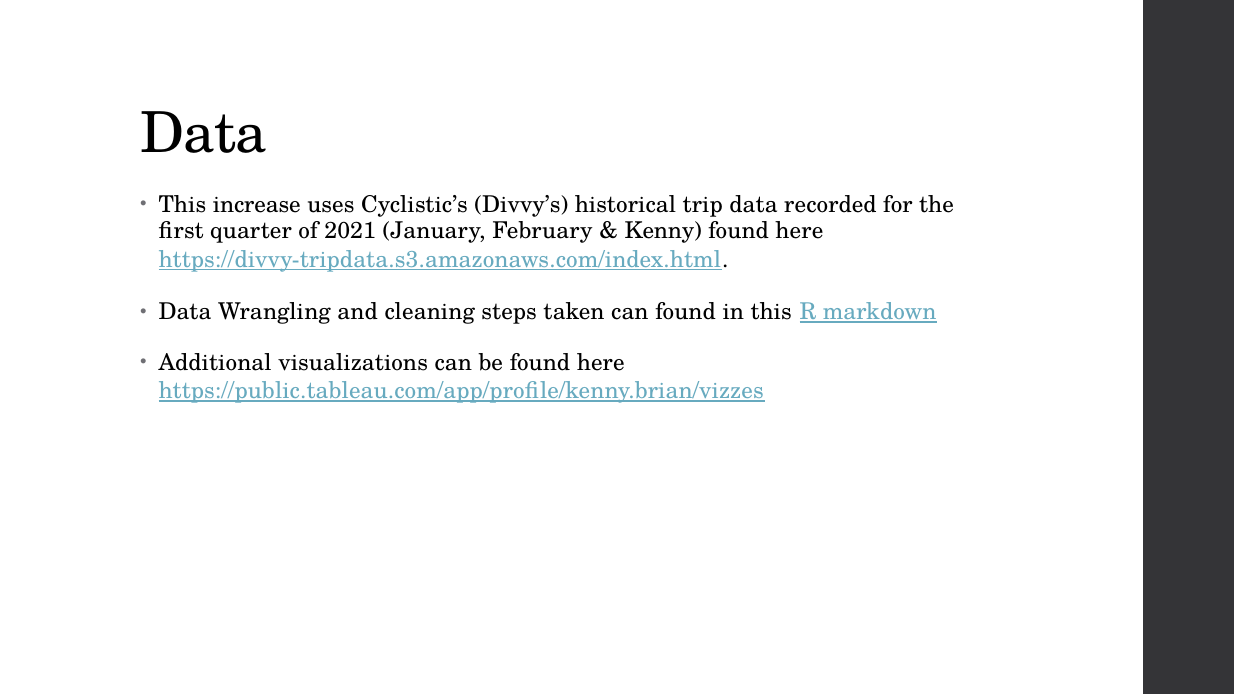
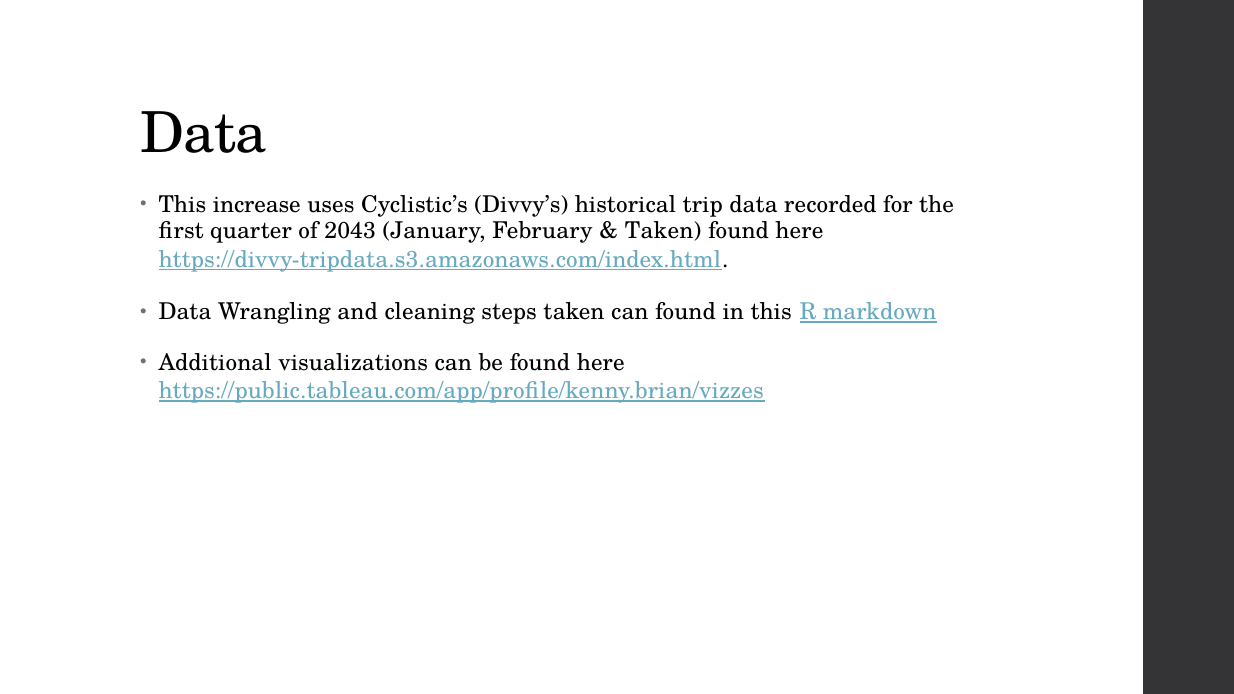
2021: 2021 -> 2043
Kenny at (663, 231): Kenny -> Taken
